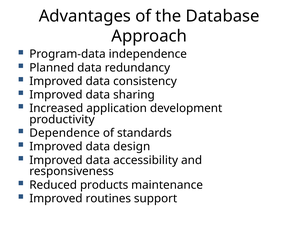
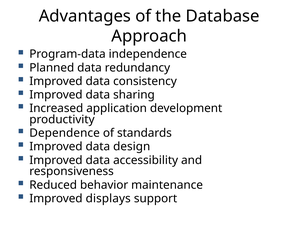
products: products -> behavior
routines: routines -> displays
